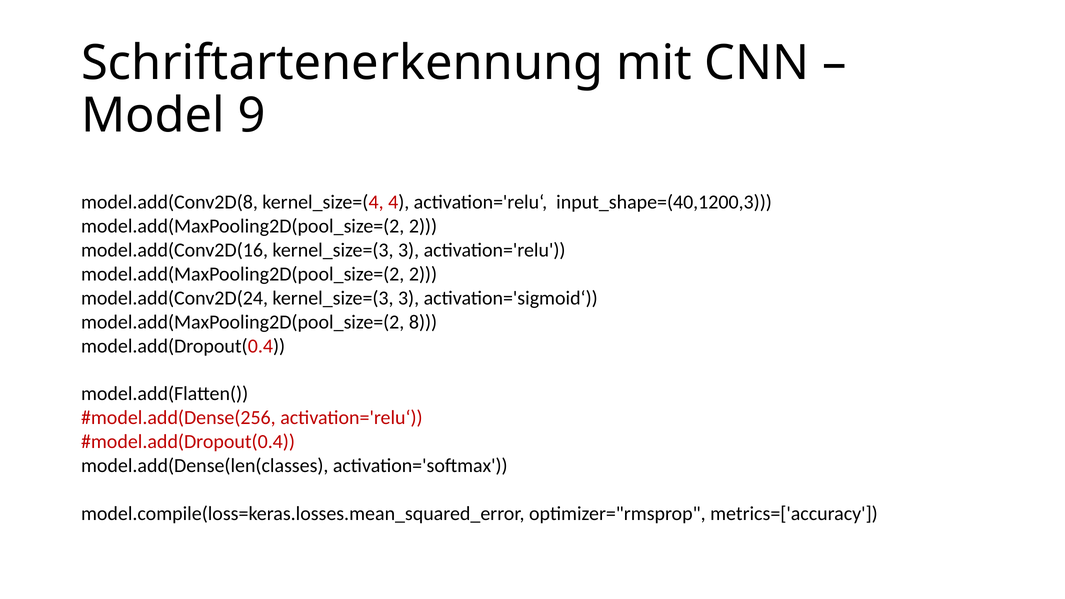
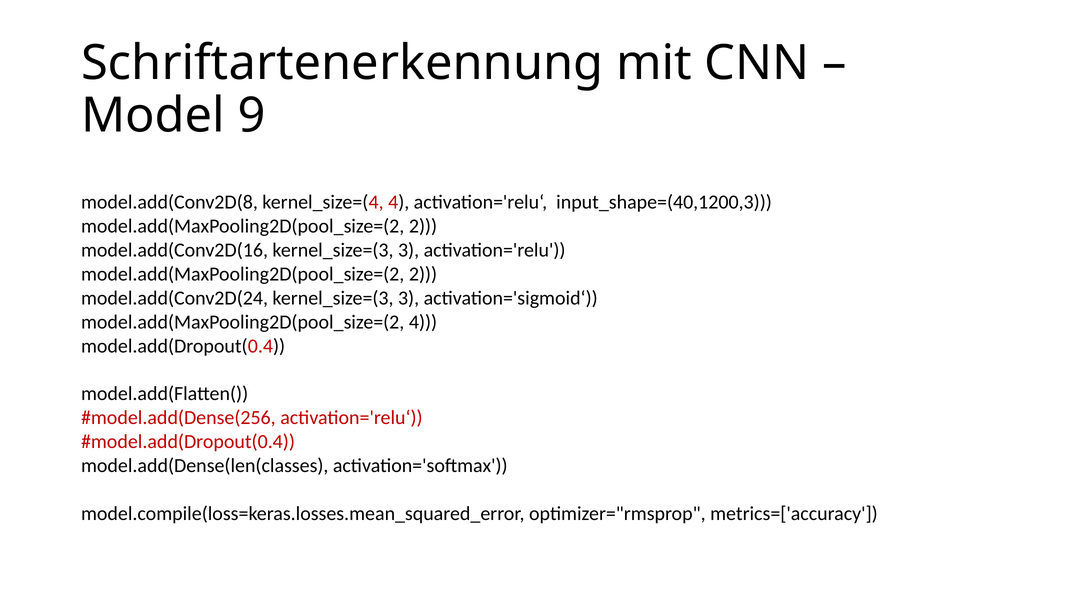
model.add(MaxPooling2D(pool_size=(2 8: 8 -> 4
